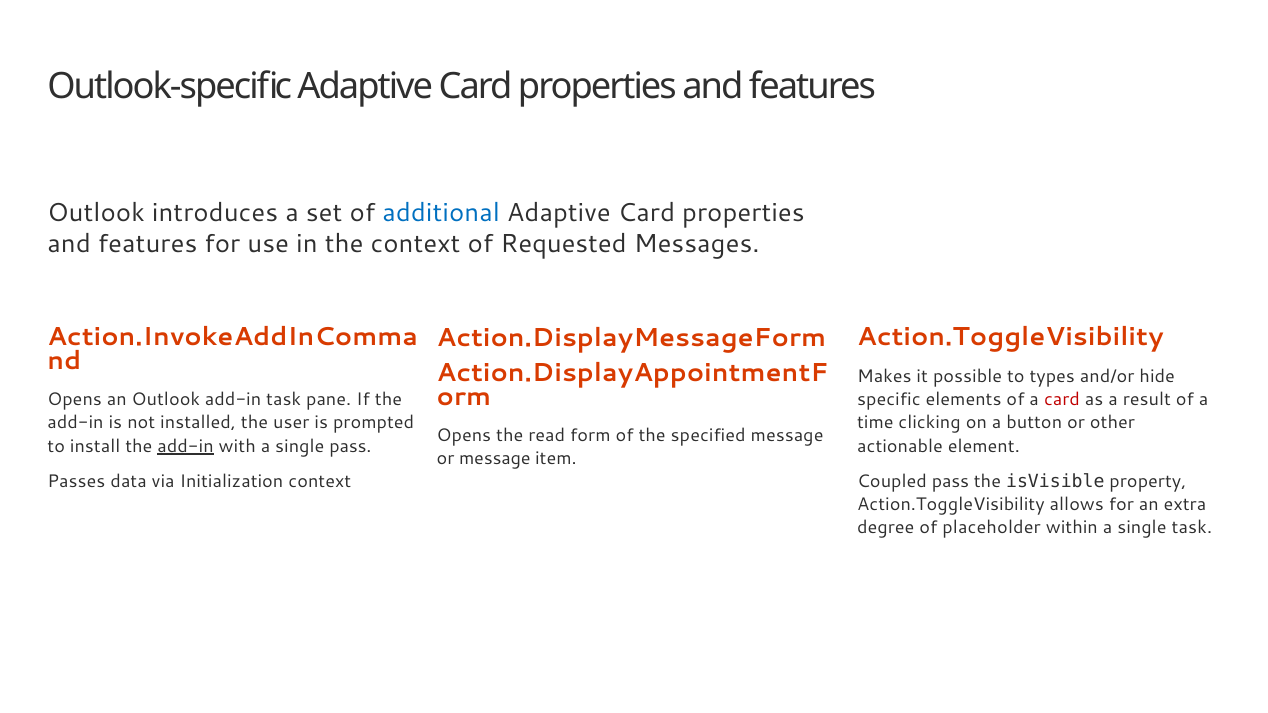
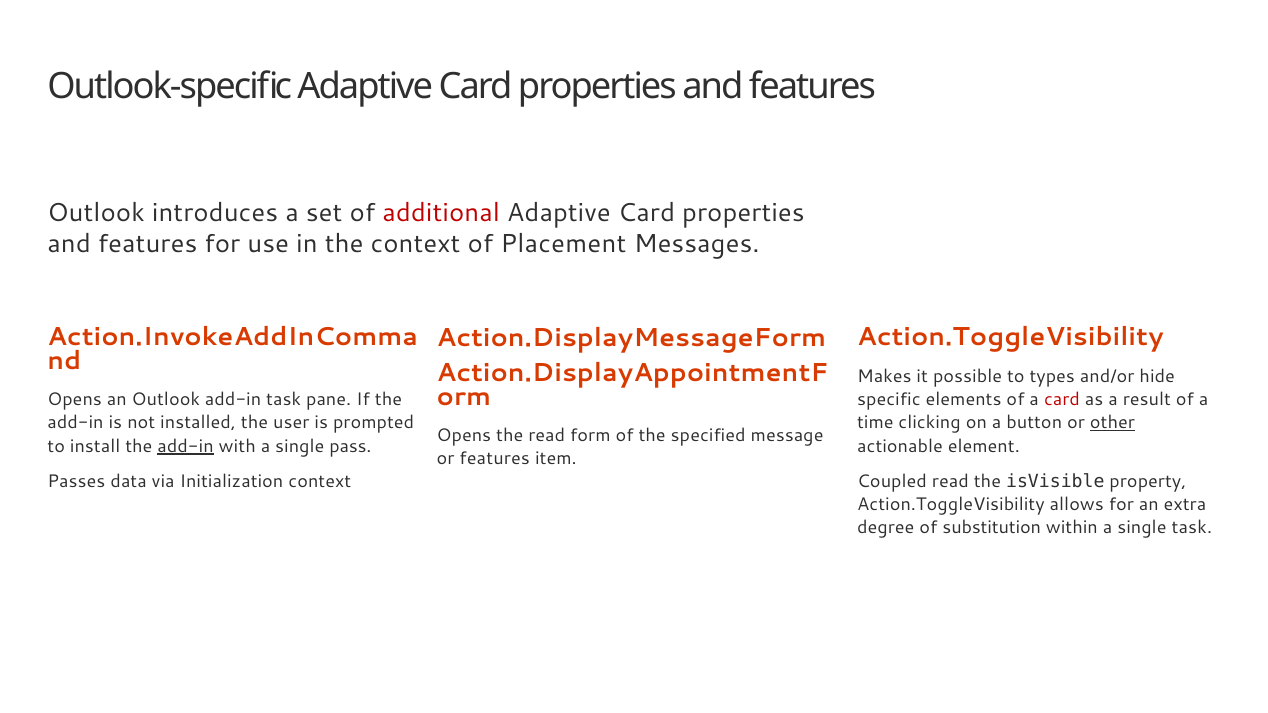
additional colour: blue -> red
Requested: Requested -> Placement
other underline: none -> present
or message: message -> features
Coupled pass: pass -> read
placeholder: placeholder -> substitution
